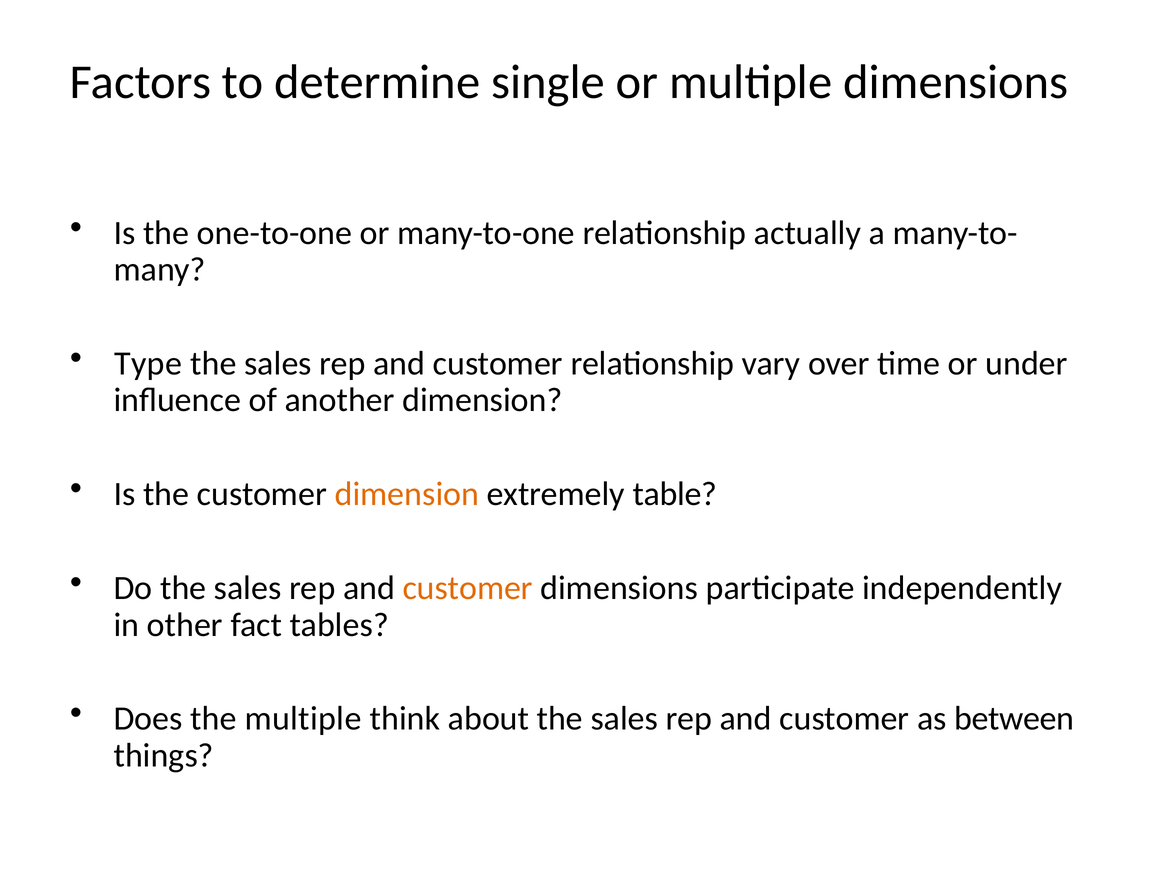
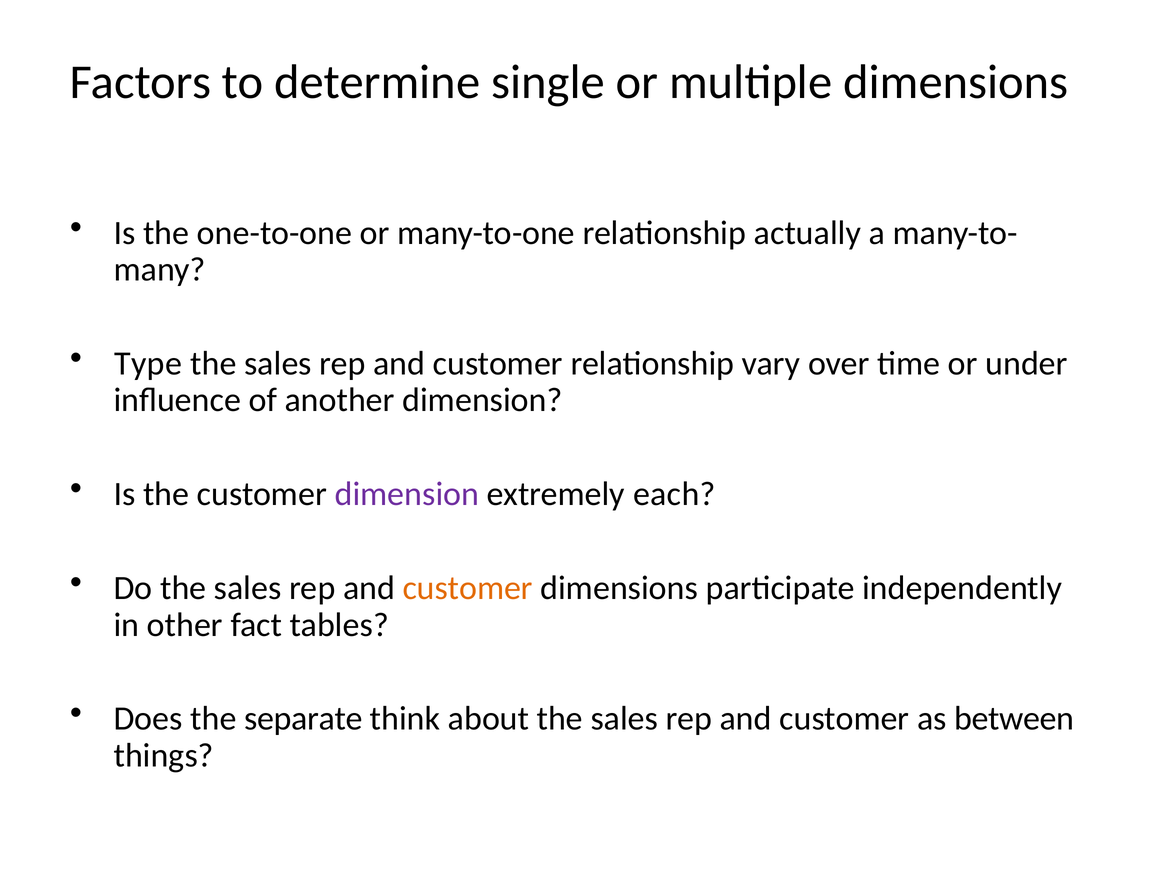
dimension at (407, 494) colour: orange -> purple
table: table -> each
the multiple: multiple -> separate
